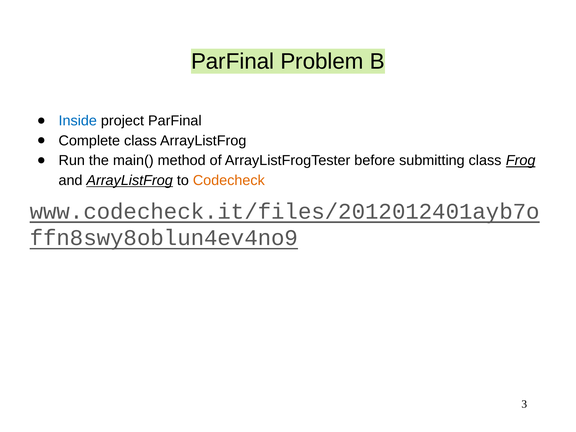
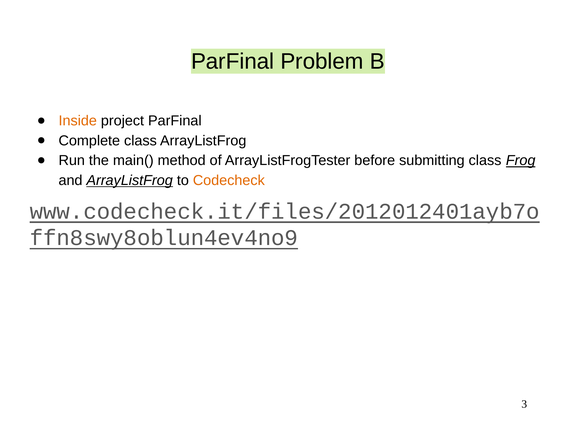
Inside colour: blue -> orange
